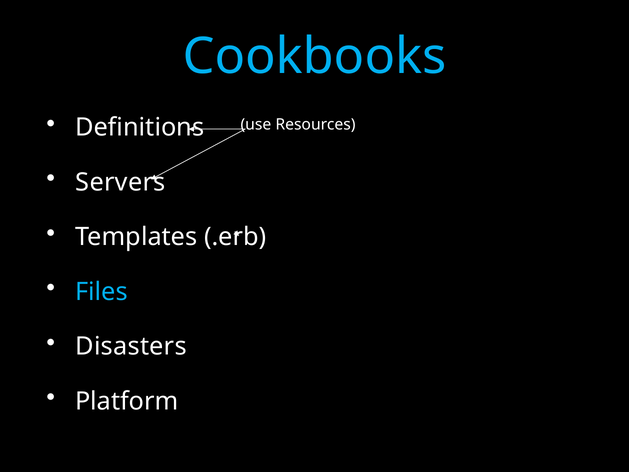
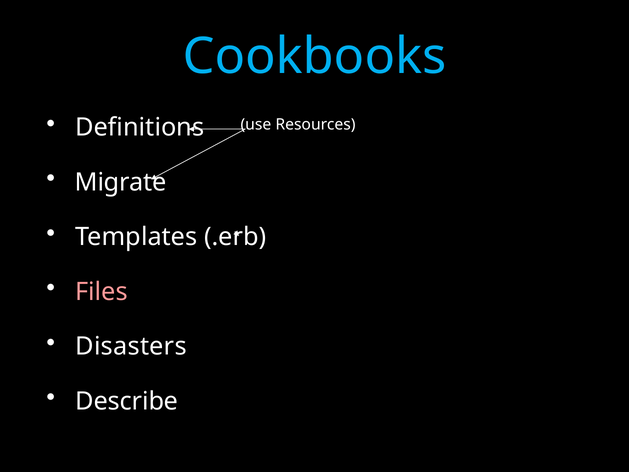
Servers: Servers -> Migrate
Files colour: light blue -> pink
Platform: Platform -> Describe
